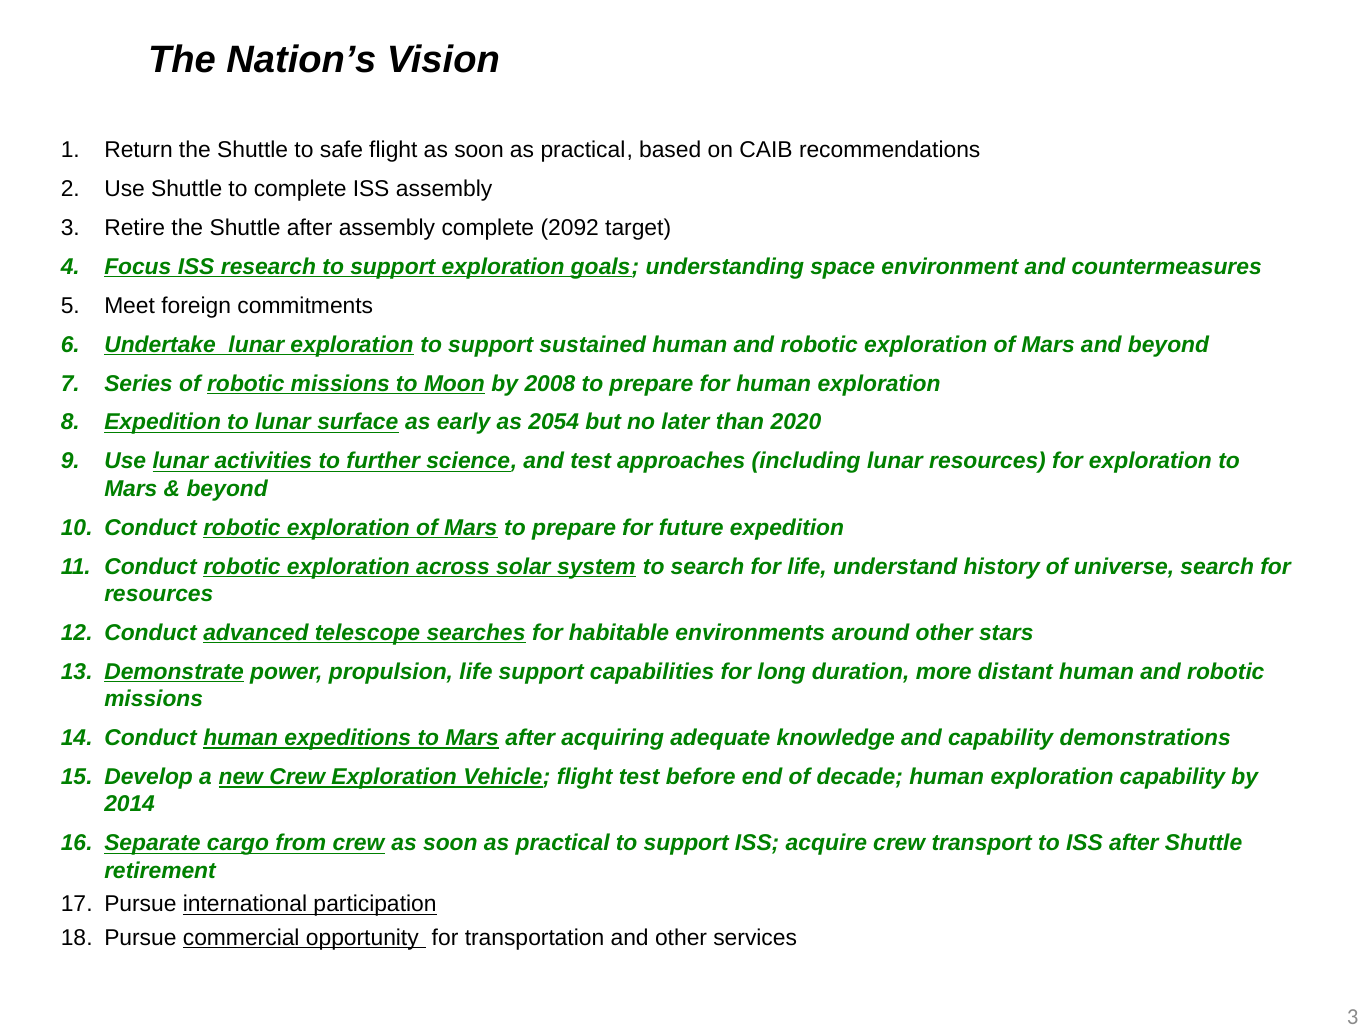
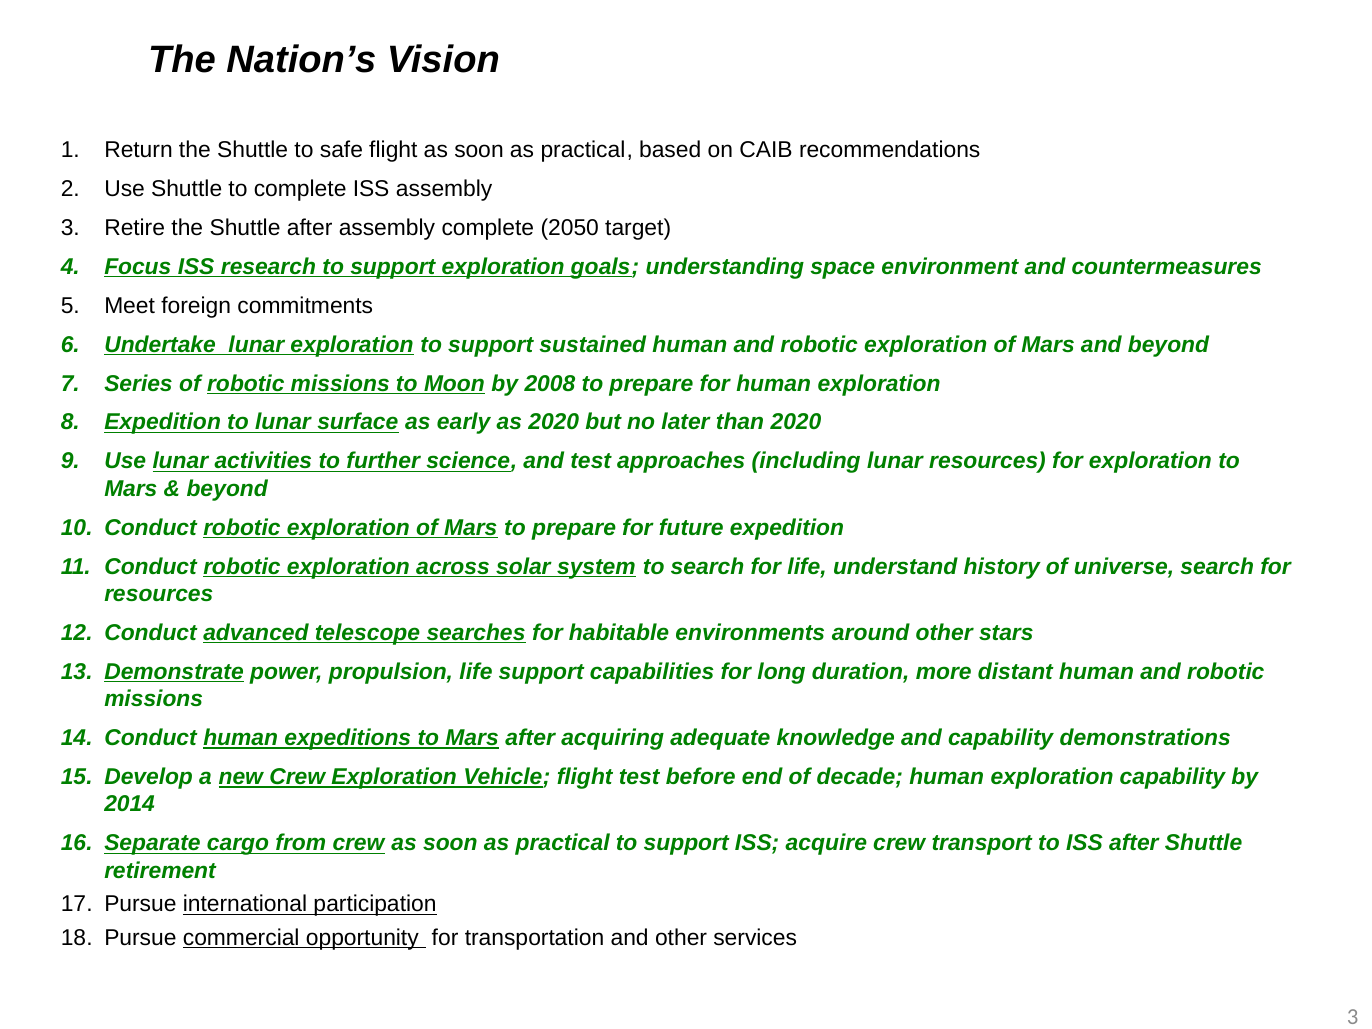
2092: 2092 -> 2050
as 2054: 2054 -> 2020
